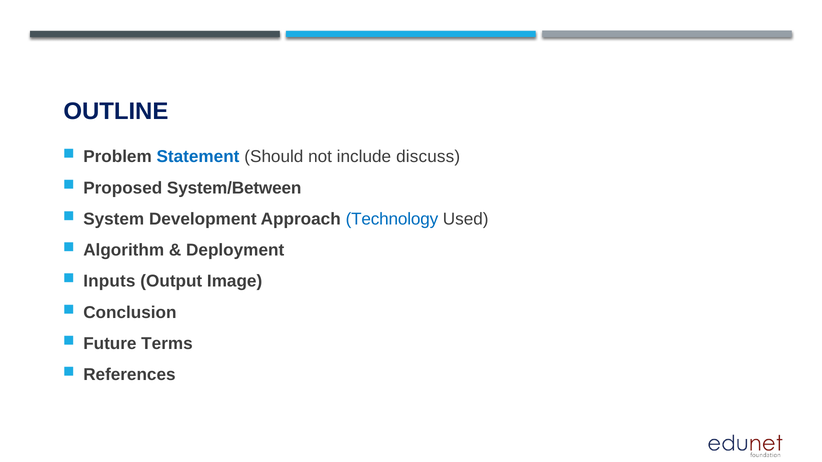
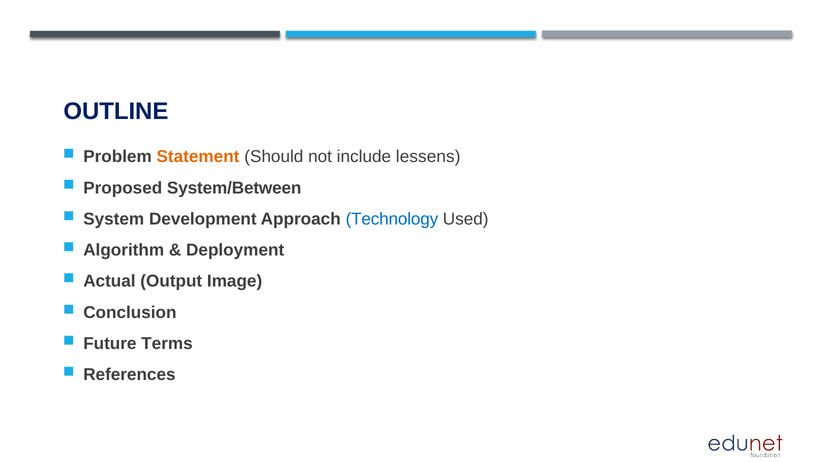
Statement colour: blue -> orange
discuss: discuss -> lessens
Inputs: Inputs -> Actual
